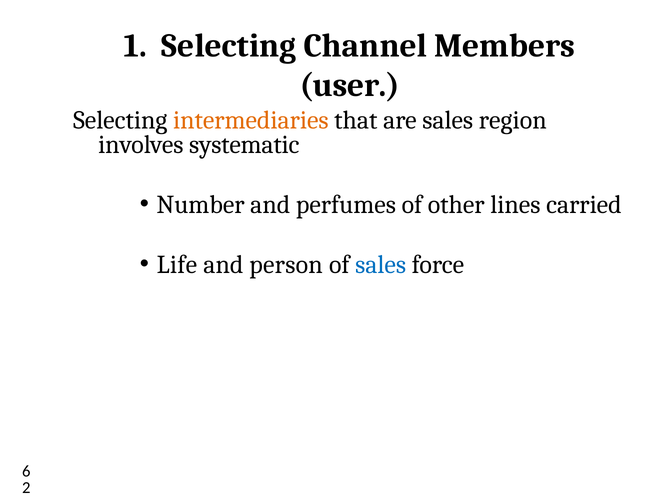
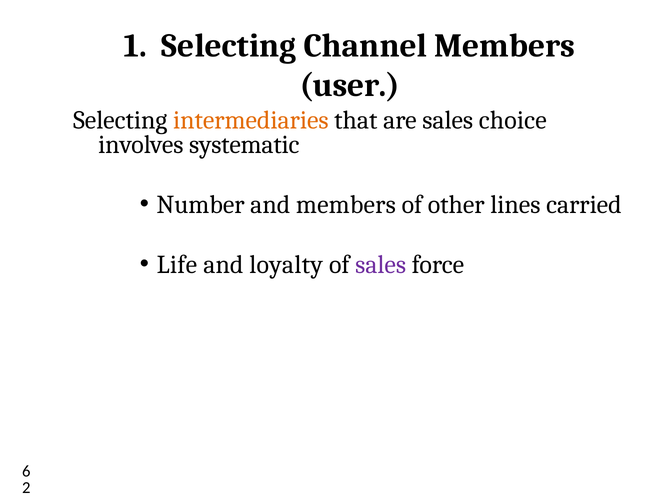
region: region -> choice
and perfumes: perfumes -> members
person: person -> loyalty
sales at (381, 265) colour: blue -> purple
